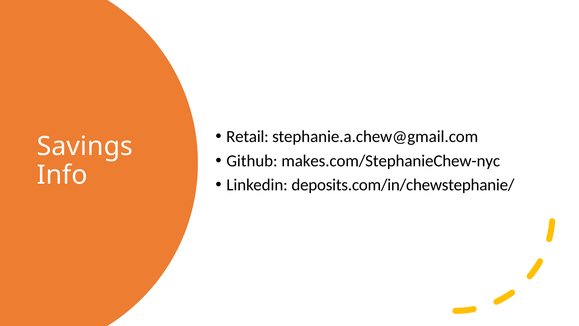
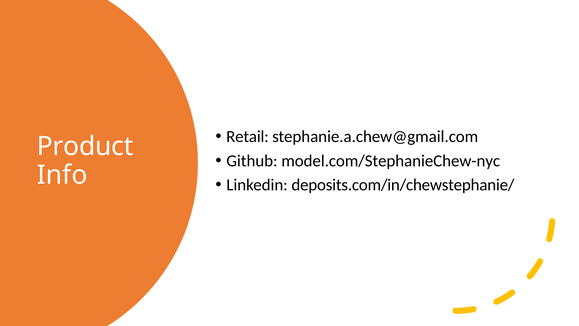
Savings: Savings -> Product
makes.com/StephanieChew-nyc: makes.com/StephanieChew-nyc -> model.com/StephanieChew-nyc
